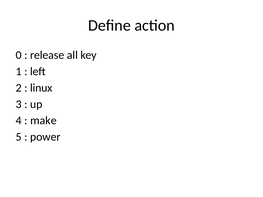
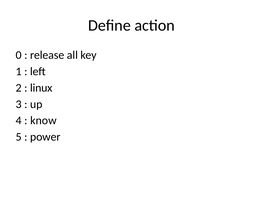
make: make -> know
